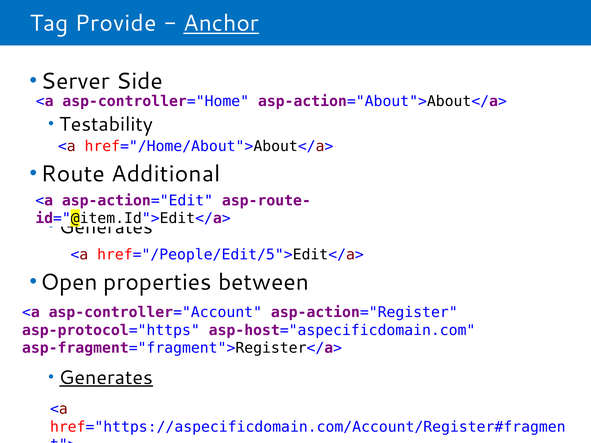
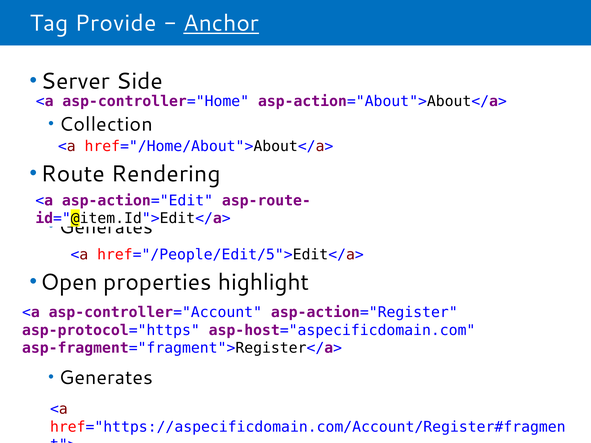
Testability: Testability -> Collection
Additional: Additional -> Rendering
between: between -> highlight
Generates at (106, 378) underline: present -> none
